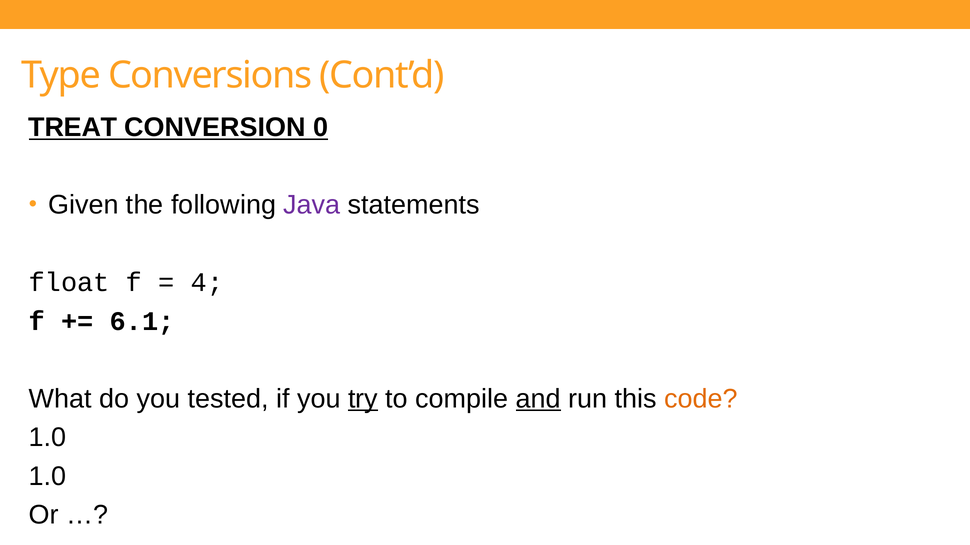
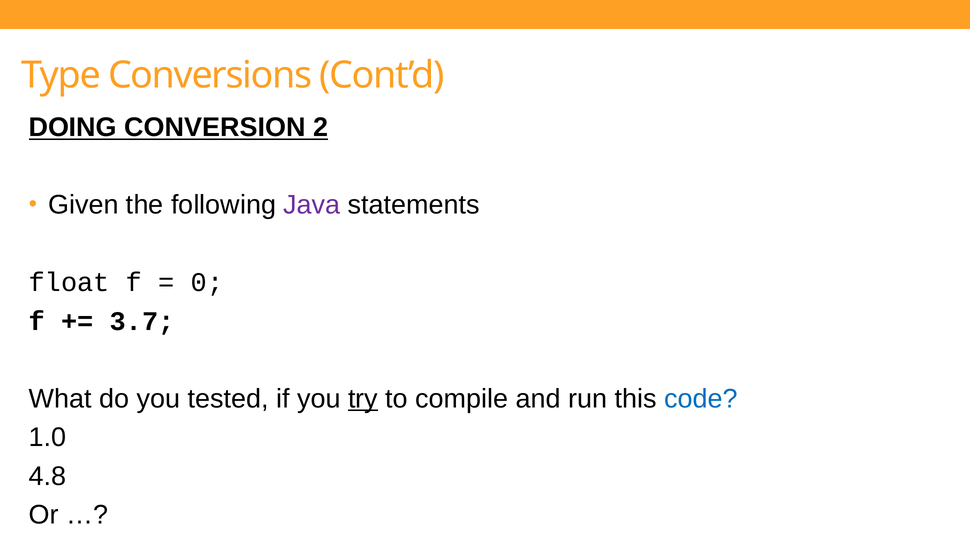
TREAT: TREAT -> DOING
0: 0 -> 2
4: 4 -> 0
6.1: 6.1 -> 3.7
and underline: present -> none
code colour: orange -> blue
1.0 at (47, 477): 1.0 -> 4.8
